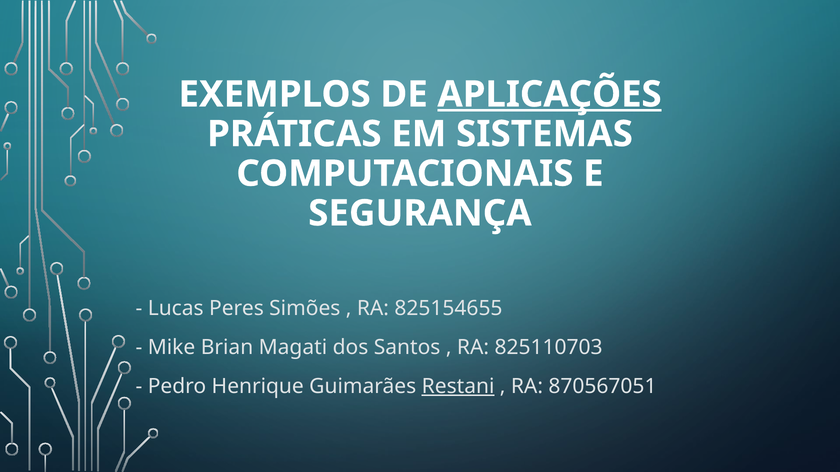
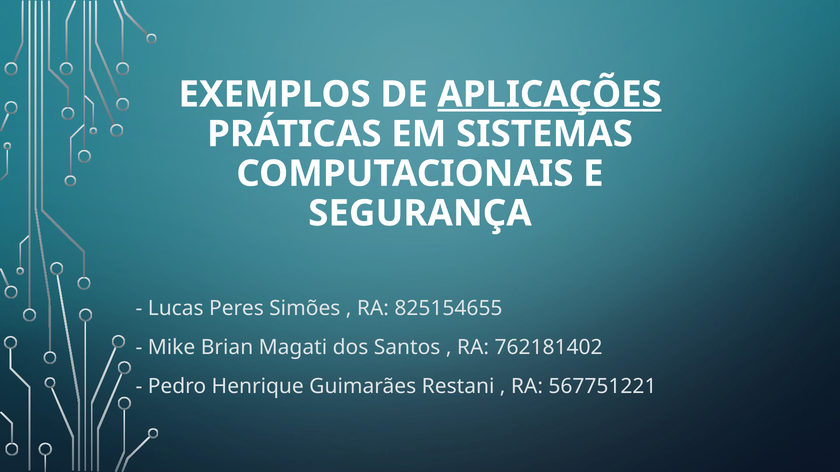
825110703: 825110703 -> 762181402
Restani underline: present -> none
870567051: 870567051 -> 567751221
